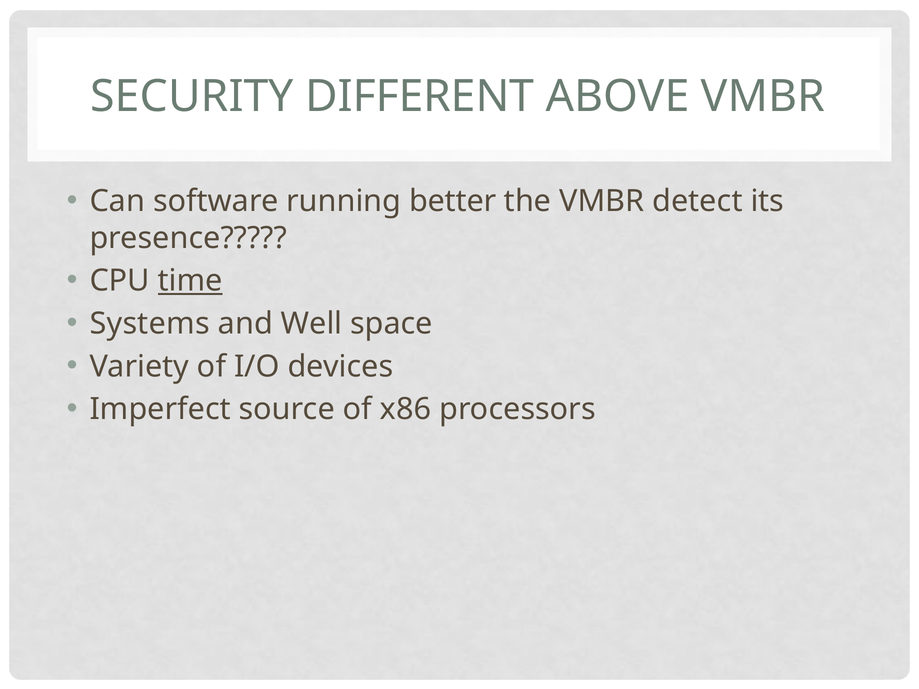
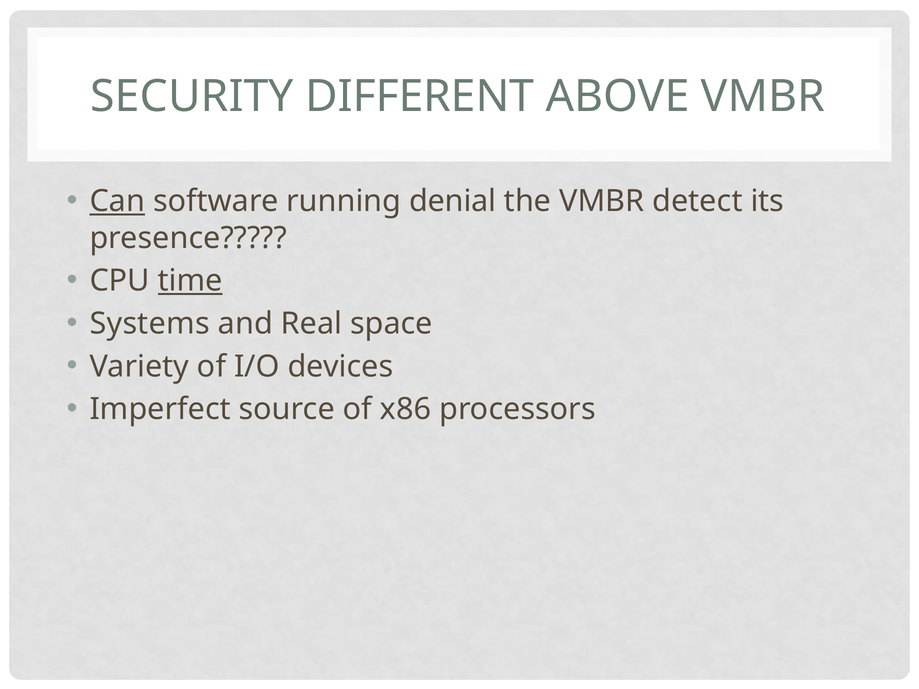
Can underline: none -> present
better: better -> denial
Well: Well -> Real
